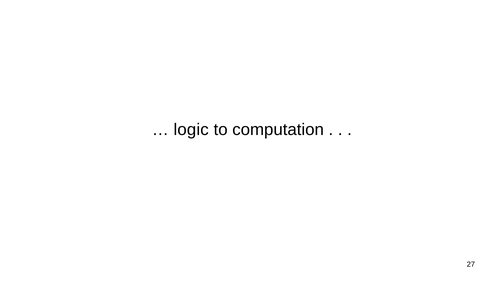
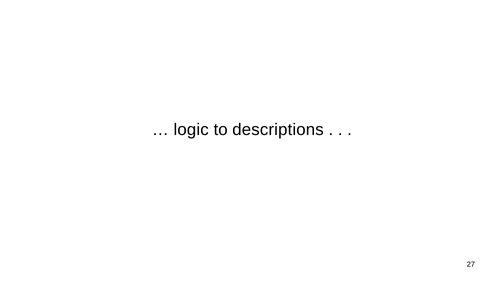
computation: computation -> descriptions
